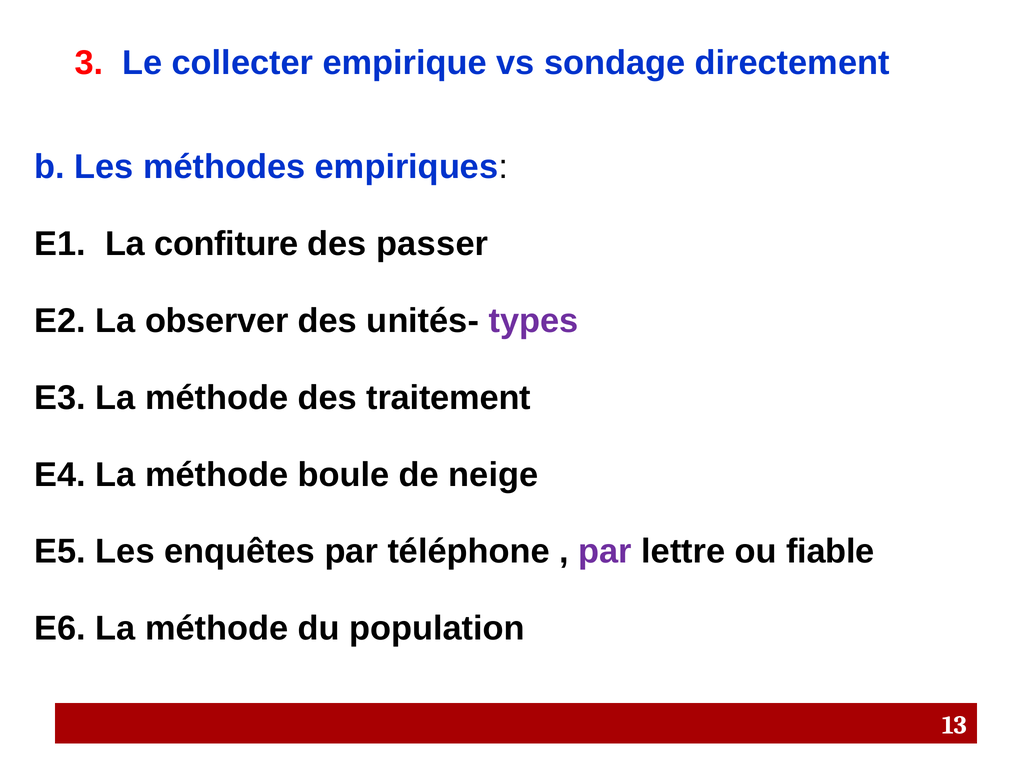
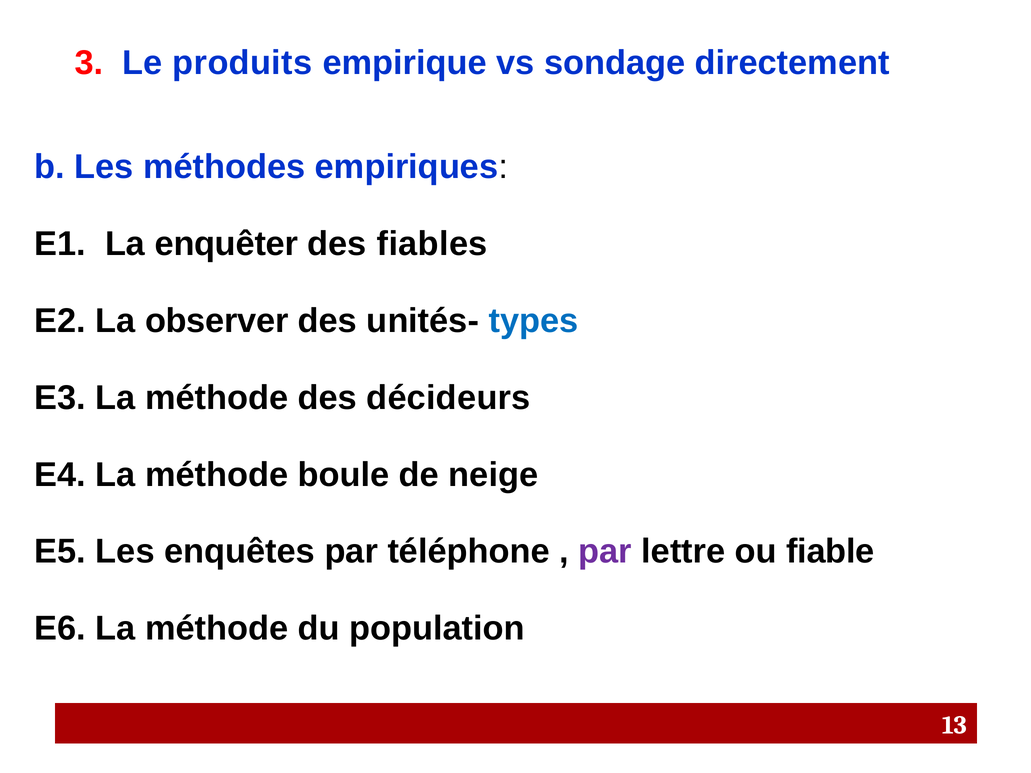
collecter: collecter -> produits
confiture: confiture -> enquêter
passer: passer -> fiables
types colour: purple -> blue
traitement: traitement -> décideurs
